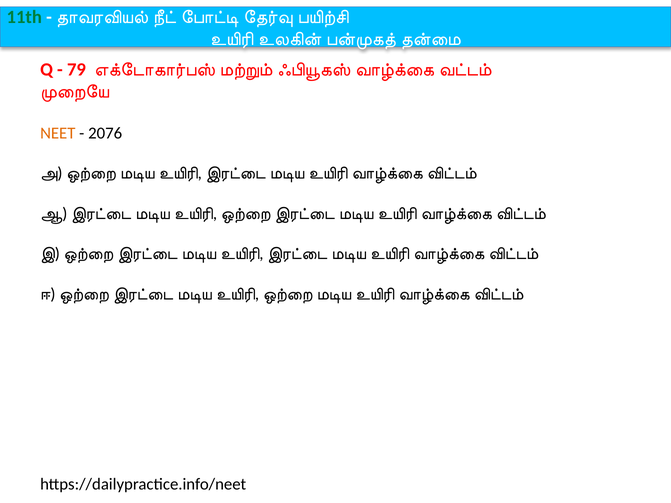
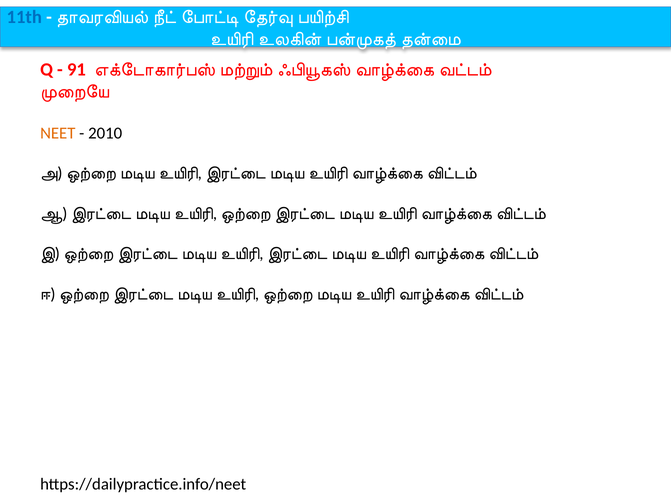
11th colour: green -> blue
79: 79 -> 91
2076: 2076 -> 2010
